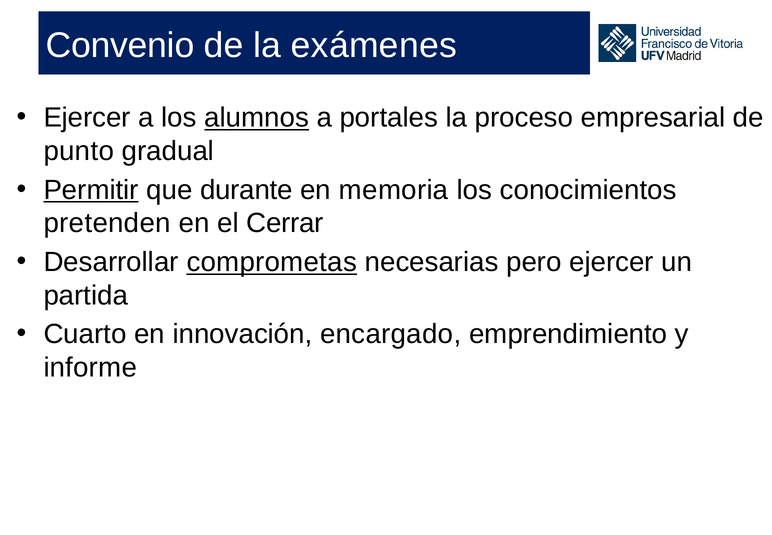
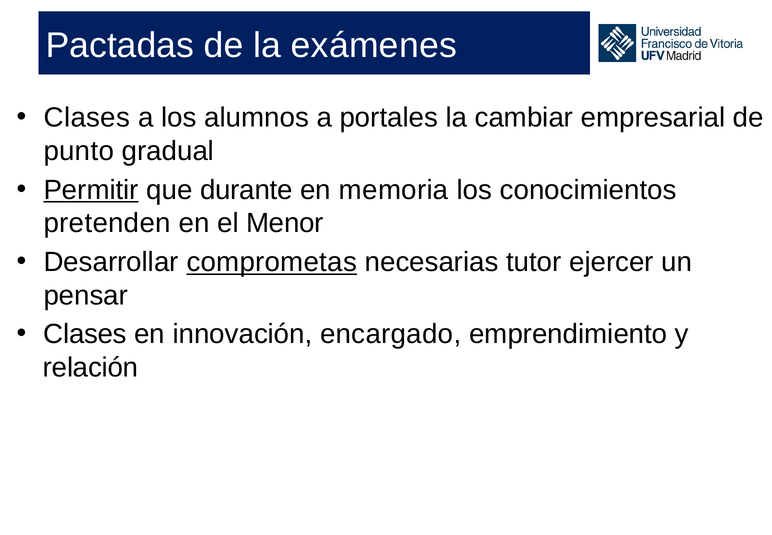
Convenio: Convenio -> Pactadas
Ejercer at (87, 118): Ejercer -> Clases
alumnos underline: present -> none
proceso: proceso -> cambiar
Cerrar: Cerrar -> Menor
pero: pero -> tutor
partida: partida -> pensar
Cuarto at (85, 334): Cuarto -> Clases
informe: informe -> relación
